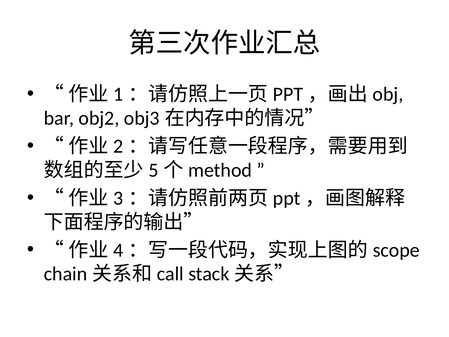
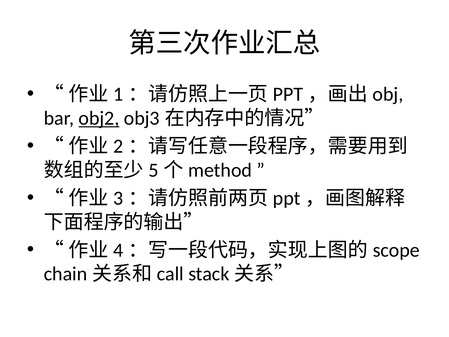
obj2 underline: none -> present
